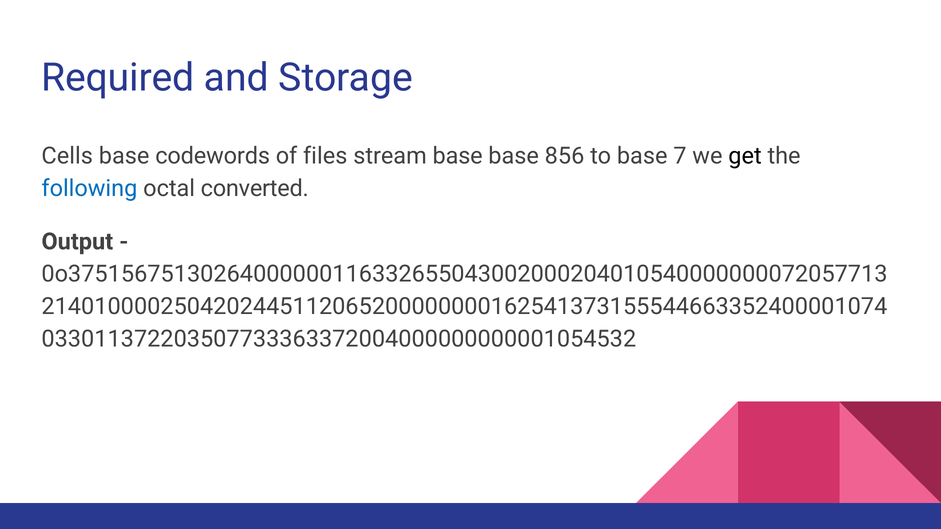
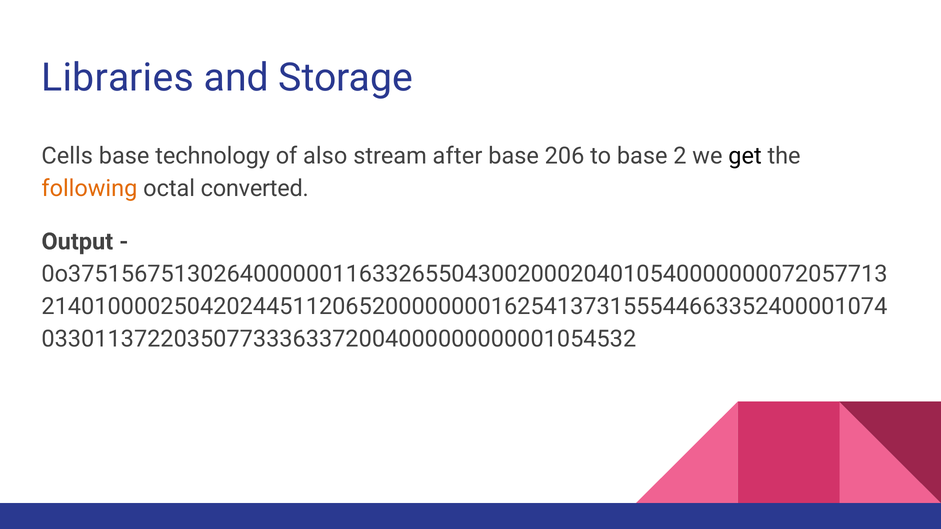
Required: Required -> Libraries
codewords: codewords -> technology
files: files -> also
stream base: base -> after
856: 856 -> 206
7: 7 -> 2
following colour: blue -> orange
